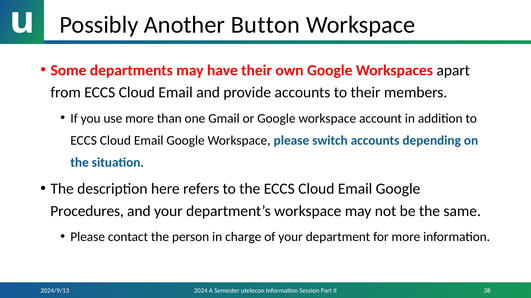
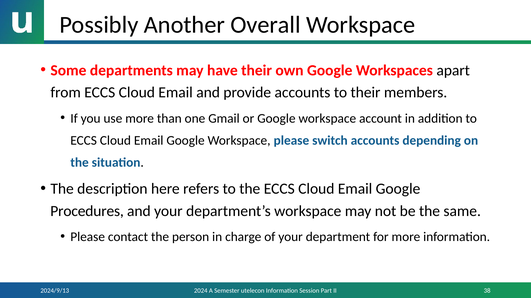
Button: Button -> Overall
